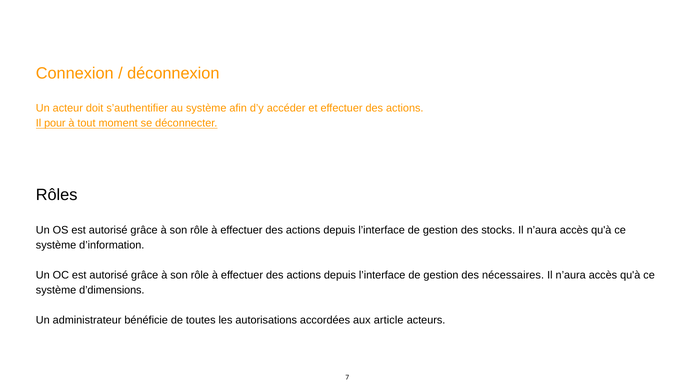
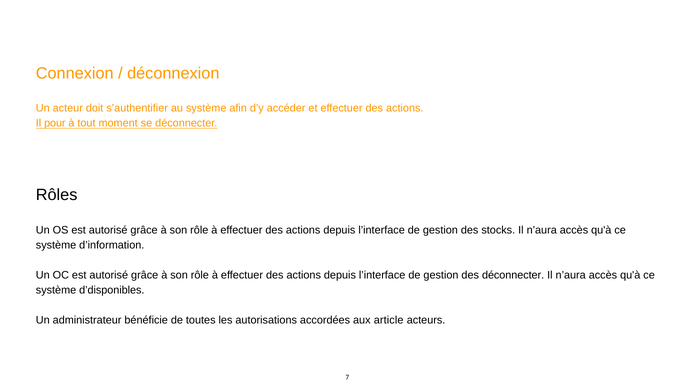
des nécessaires: nécessaires -> déconnecter
d’dimensions: d’dimensions -> d’disponibles
